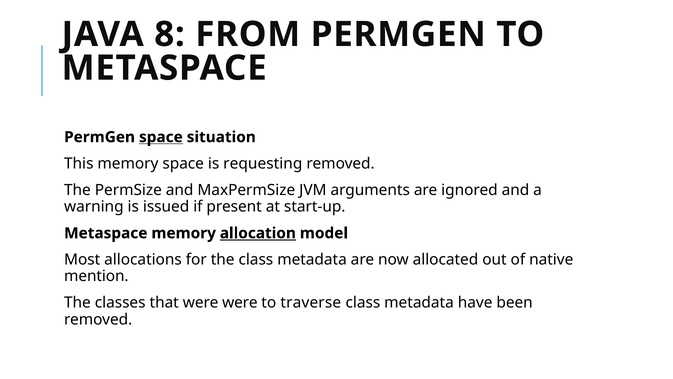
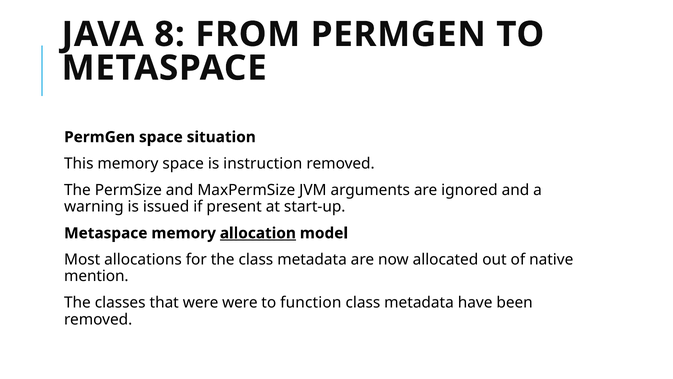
space at (161, 137) underline: present -> none
requesting: requesting -> instruction
traverse: traverse -> function
